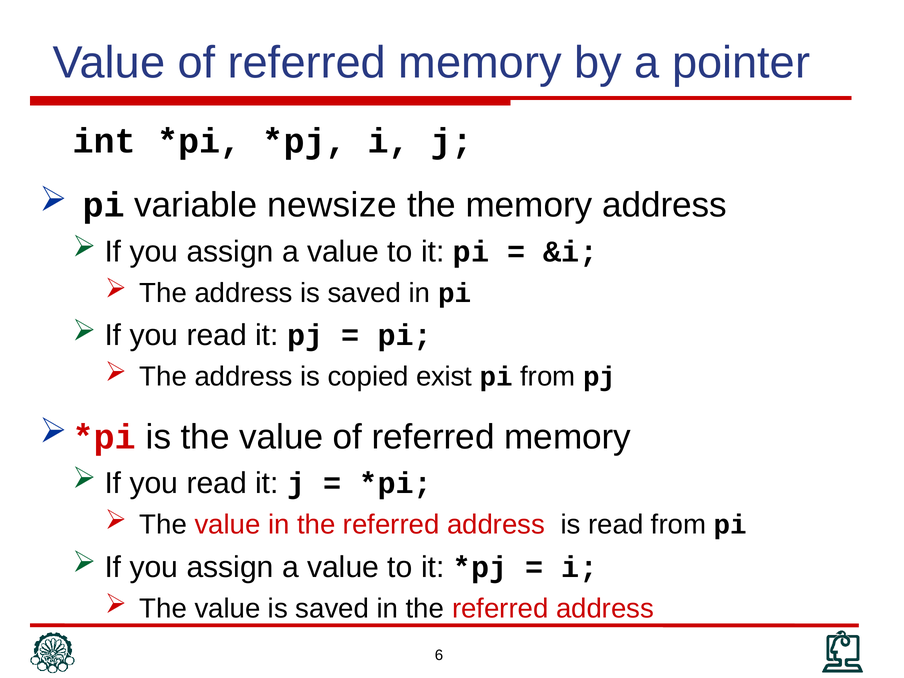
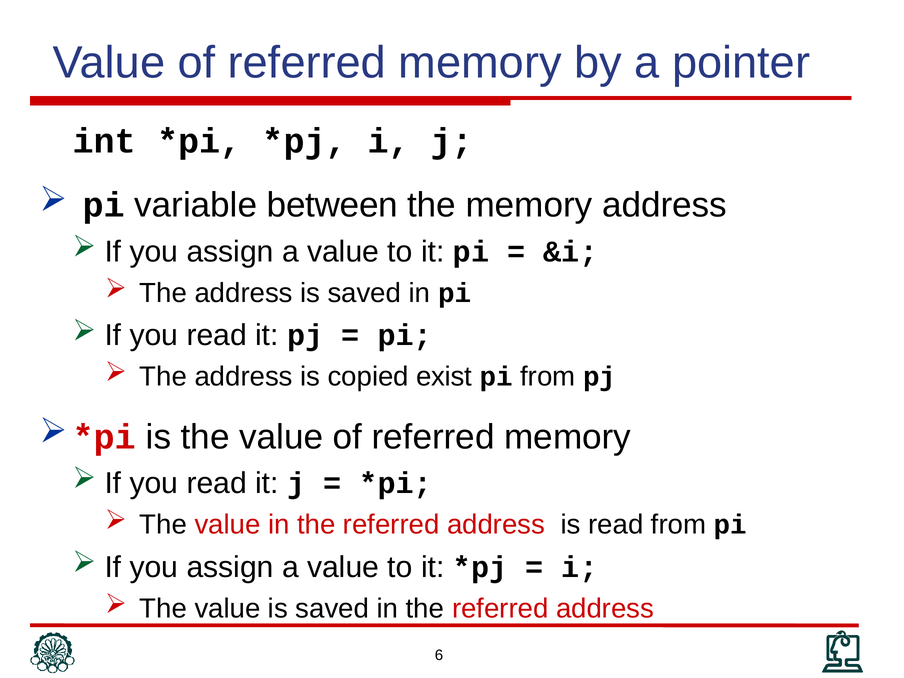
newsize: newsize -> between
